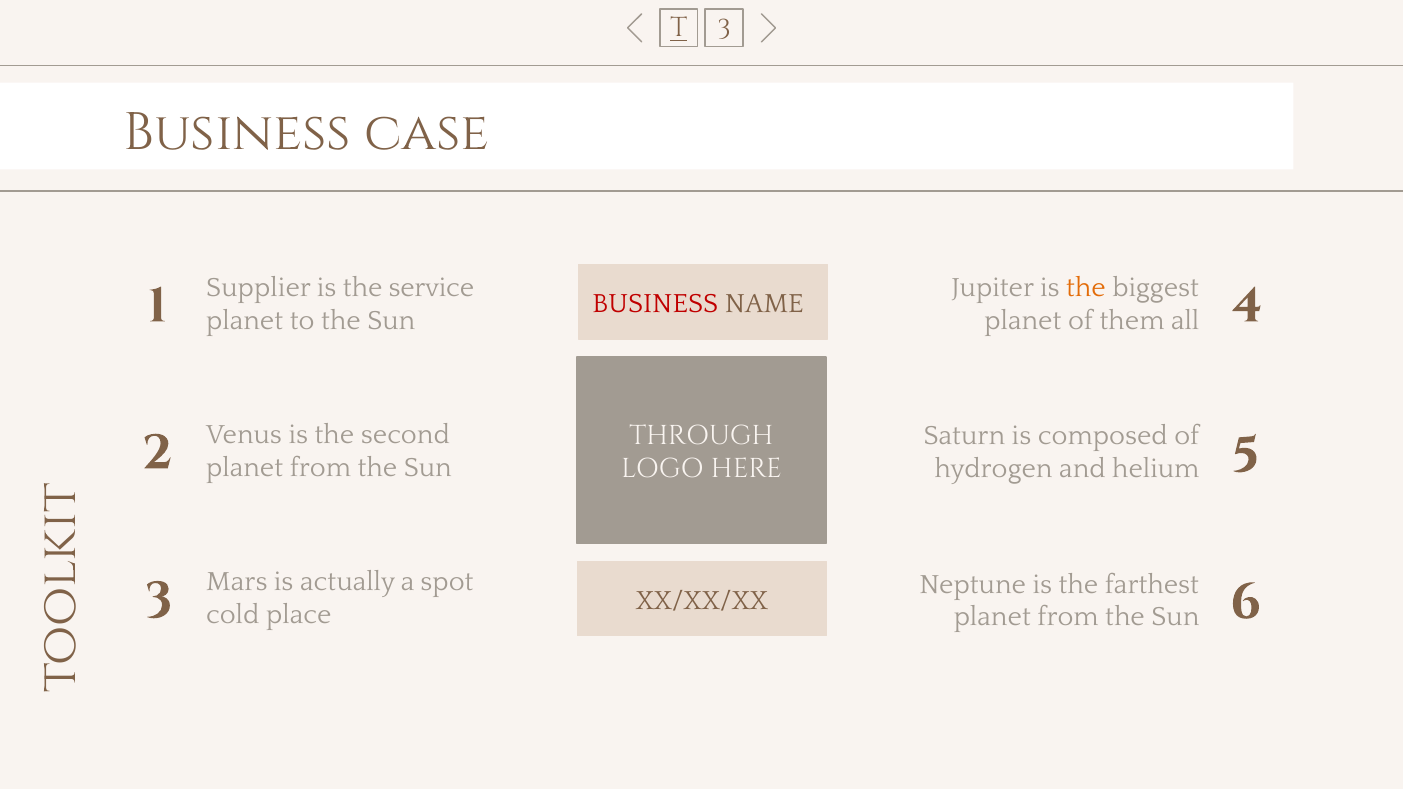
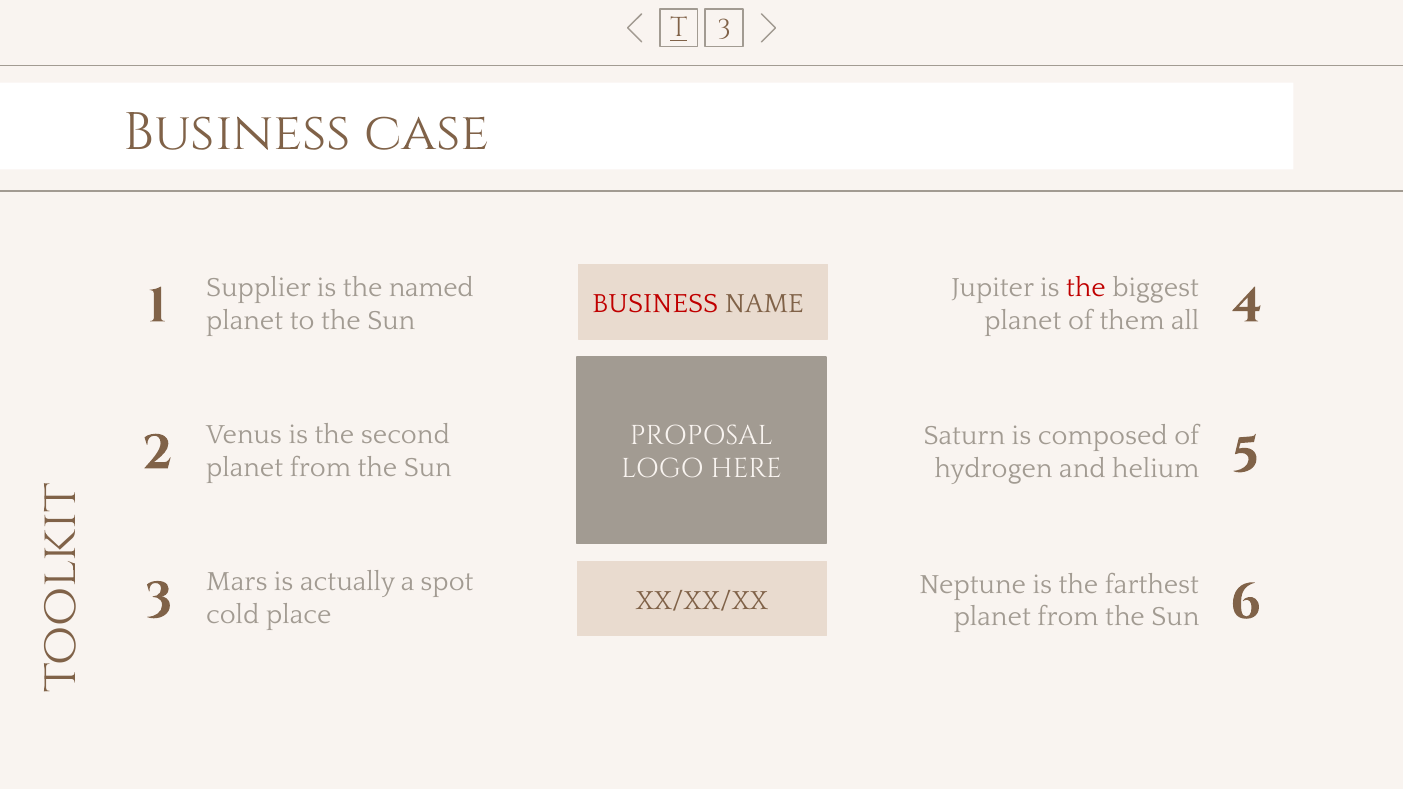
service: service -> named
the at (1086, 288) colour: orange -> red
THROUGH: THROUGH -> PROPOSAL
